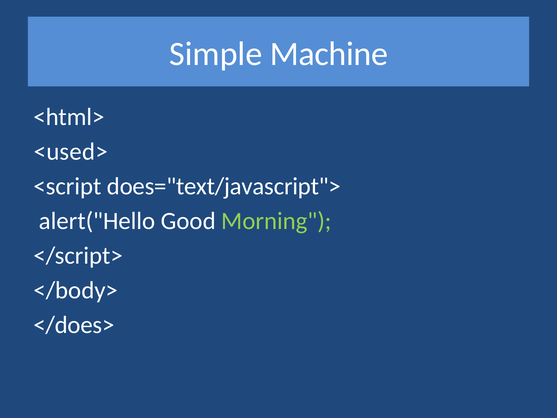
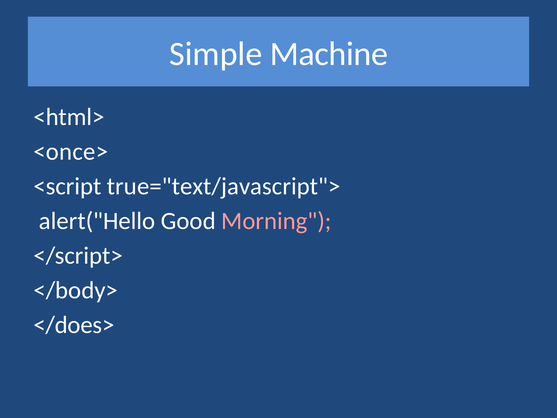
<used>: <used> -> <once>
does="text/javascript">: does="text/javascript"> -> true="text/javascript">
Morning colour: light green -> pink
